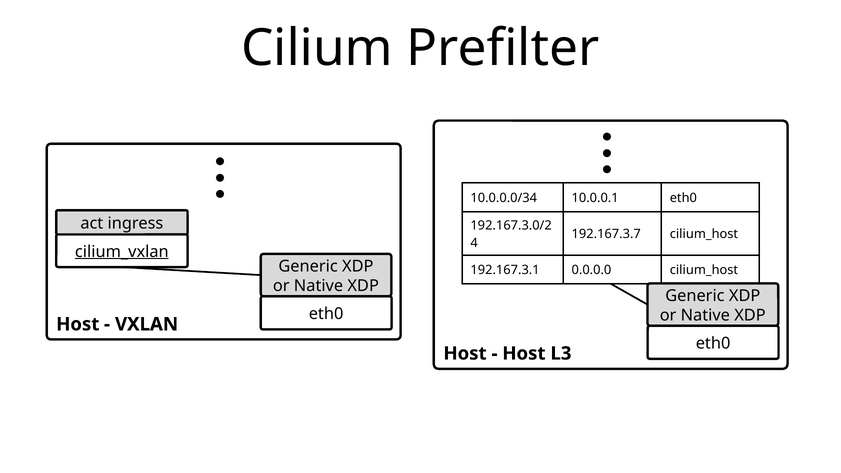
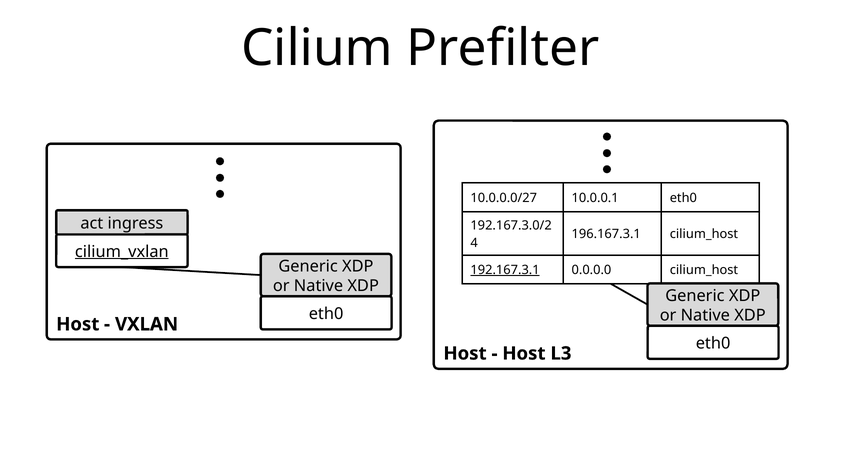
10.0.0.0/34: 10.0.0.0/34 -> 10.0.0.0/27
192.167.3.7: 192.167.3.7 -> 196.167.3.1
192.167.3.1 underline: none -> present
